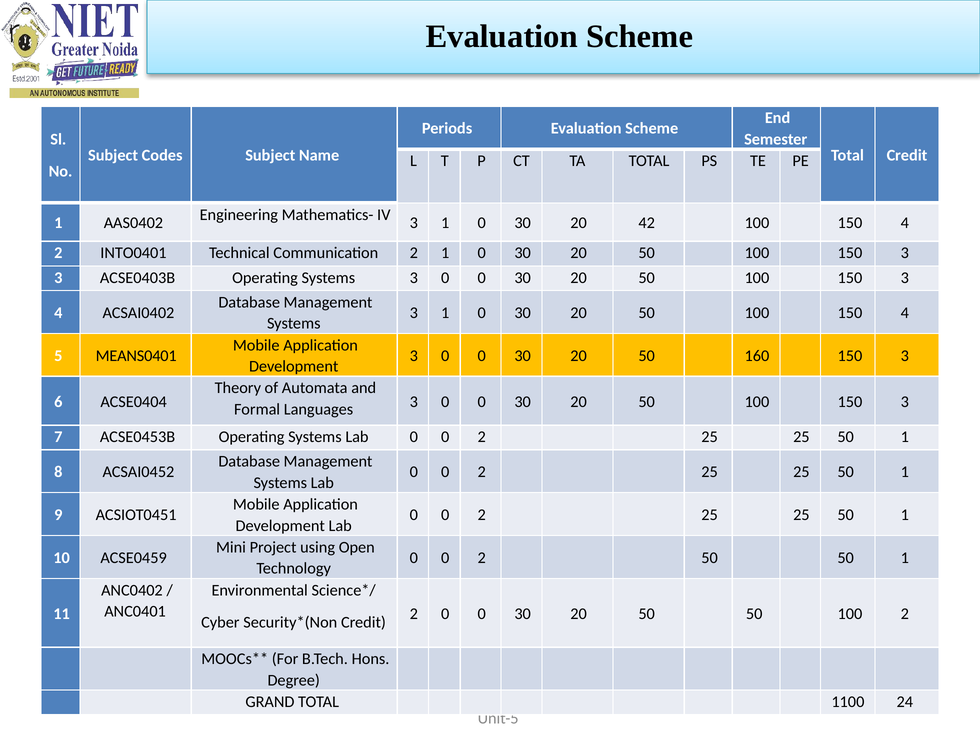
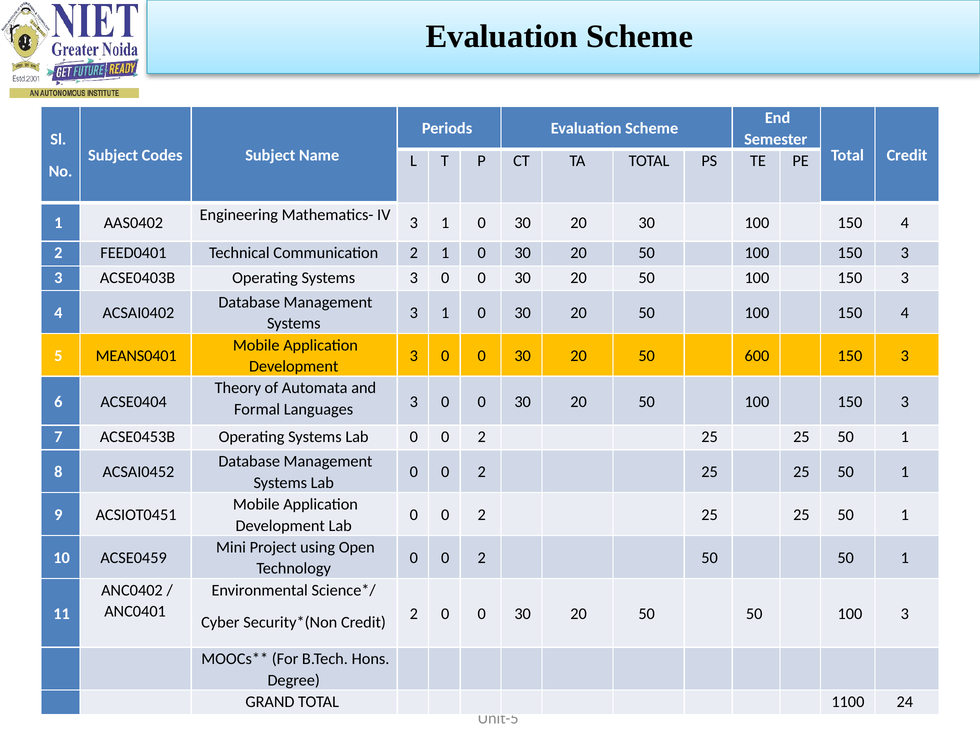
20 42: 42 -> 30
INTO0401: INTO0401 -> FEED0401
160: 160 -> 600
100 2: 2 -> 3
